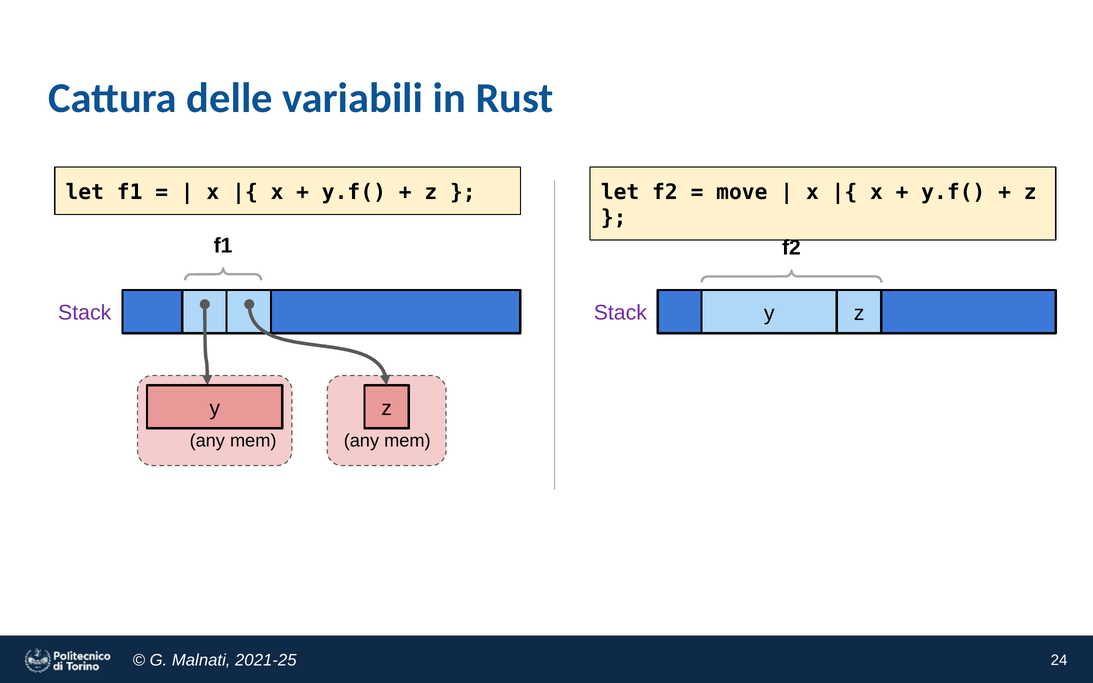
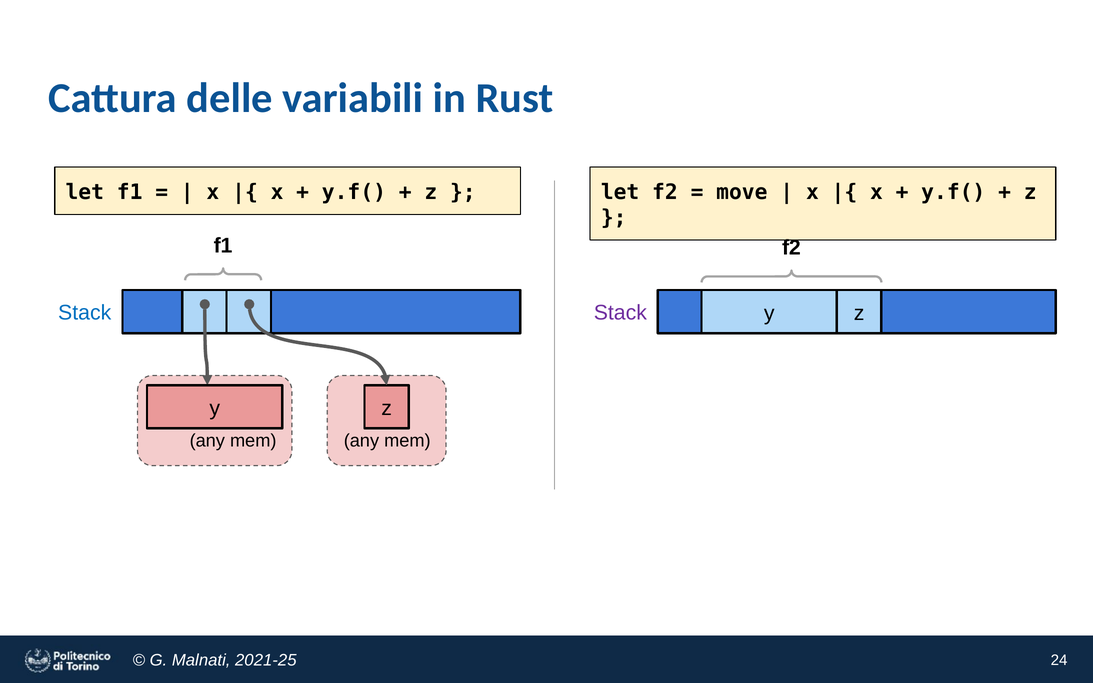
Stack at (85, 313) colour: purple -> blue
